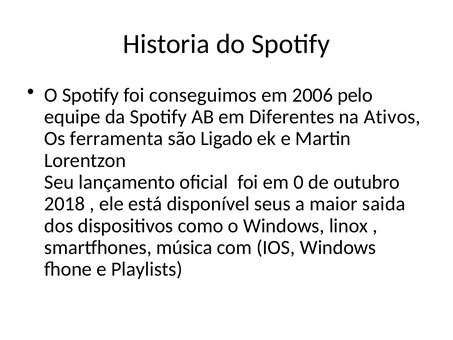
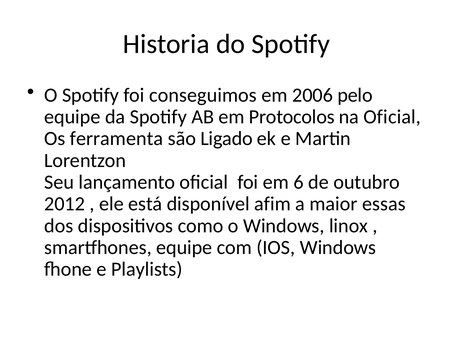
Diferentes: Diferentes -> Protocolos
na Ativos: Ativos -> Oficial
0: 0 -> 6
2018: 2018 -> 2012
seus: seus -> afim
saida: saida -> essas
smartfhones música: música -> equipe
